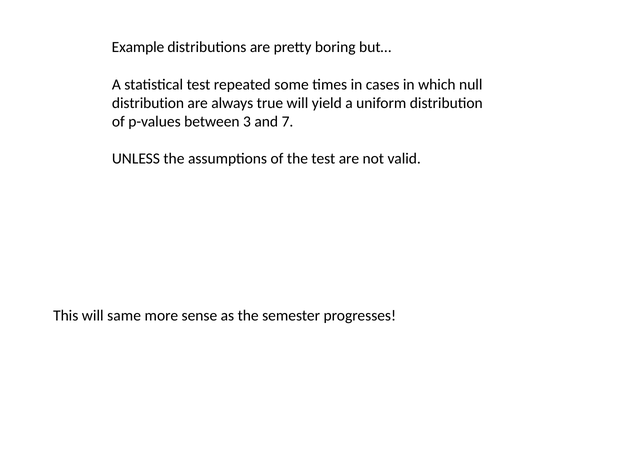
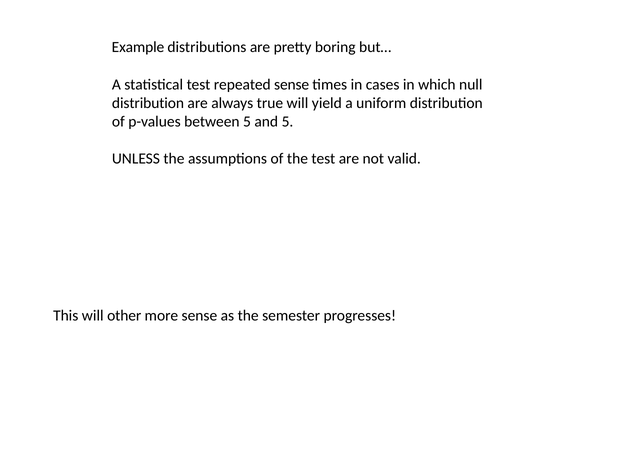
repeated some: some -> sense
between 3: 3 -> 5
and 7: 7 -> 5
same: same -> other
